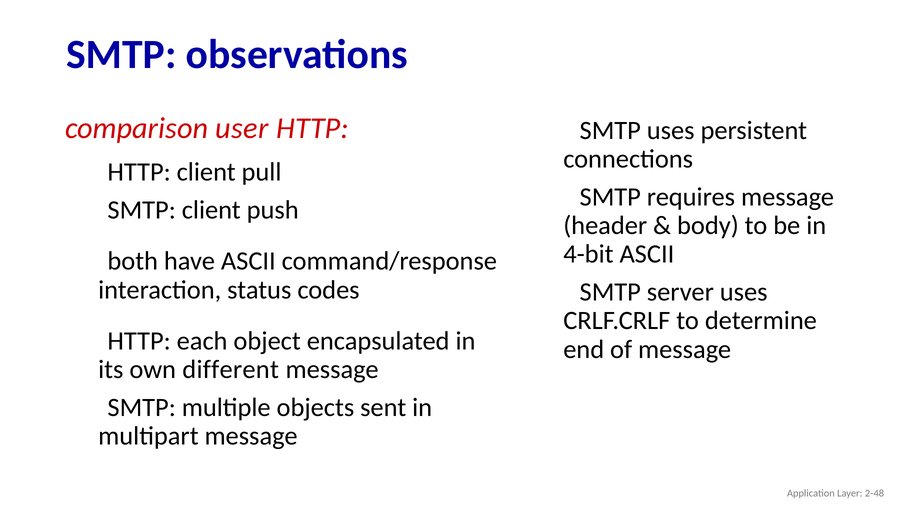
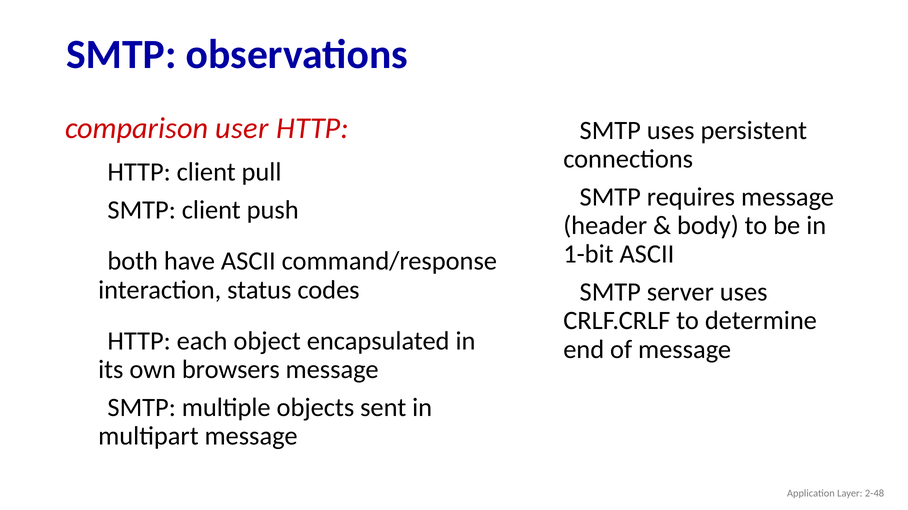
4-bit: 4-bit -> 1-bit
different: different -> browsers
